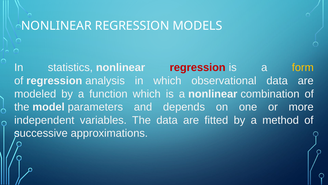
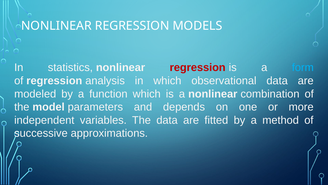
form colour: yellow -> light blue
